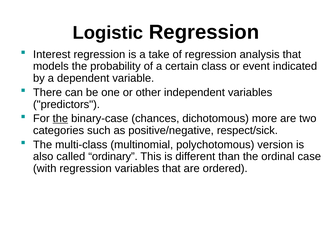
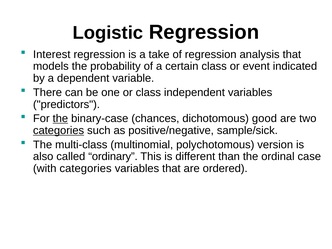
or other: other -> class
more: more -> good
categories at (59, 130) underline: none -> present
respect/sick: respect/sick -> sample/sick
with regression: regression -> categories
